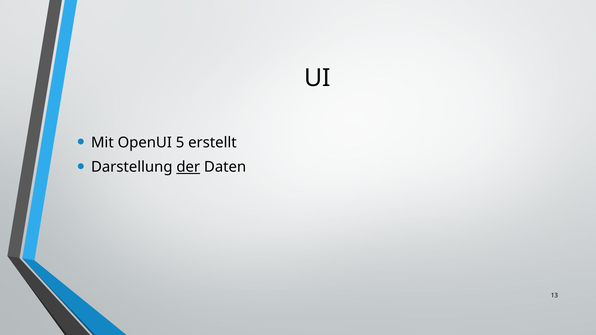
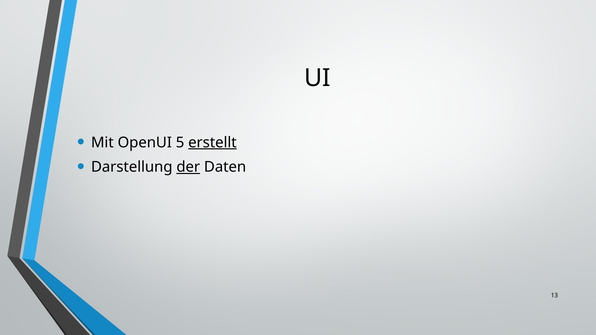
erstellt underline: none -> present
